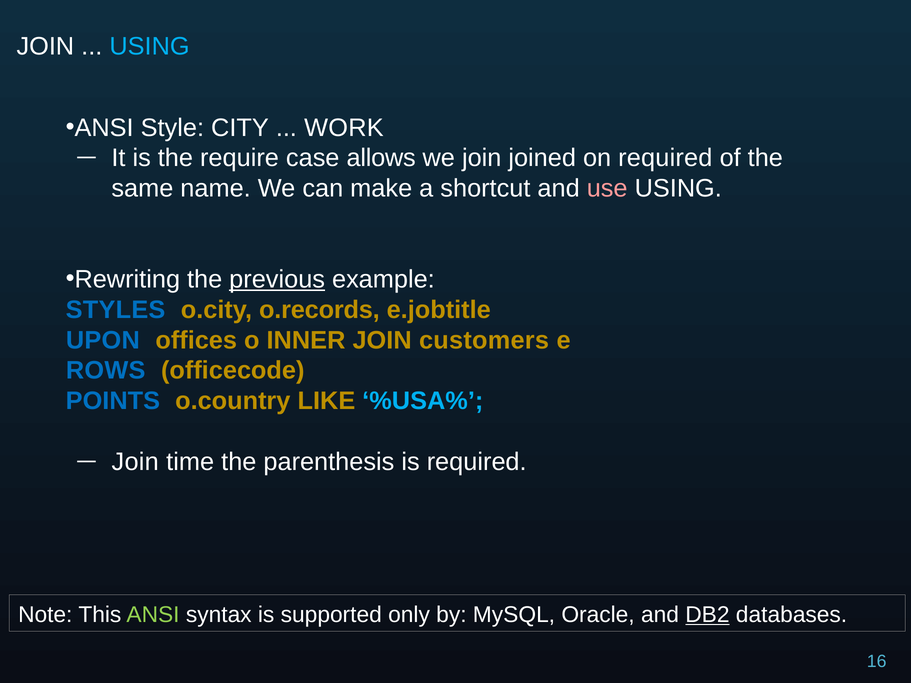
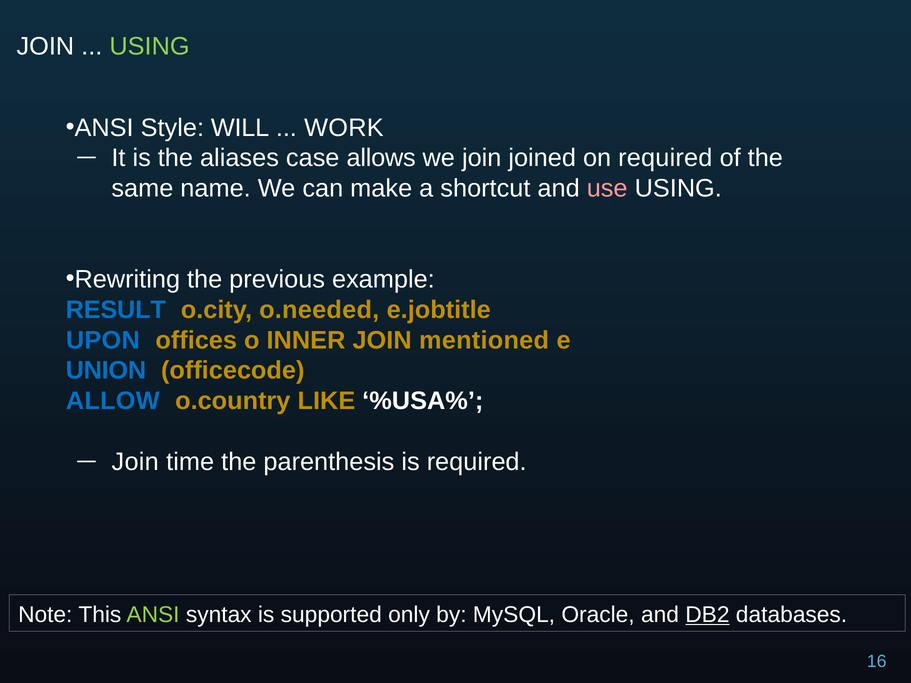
USING at (150, 47) colour: light blue -> light green
CITY: CITY -> WILL
require: require -> aliases
previous underline: present -> none
STYLES: STYLES -> RESULT
o.records: o.records -> o.needed
customers: customers -> mentioned
ROWS: ROWS -> UNION
POINTS: POINTS -> ALLOW
%USA% colour: light blue -> white
